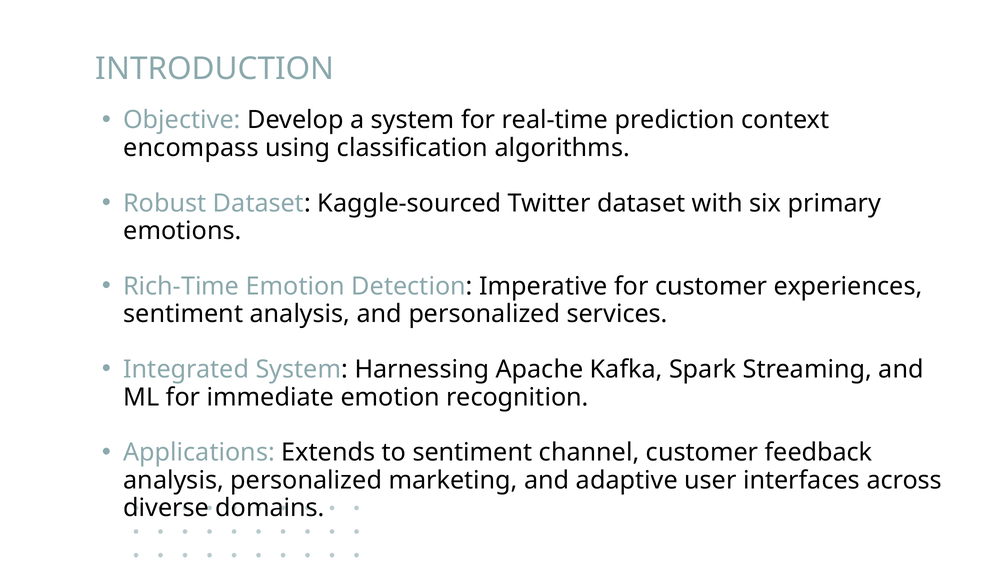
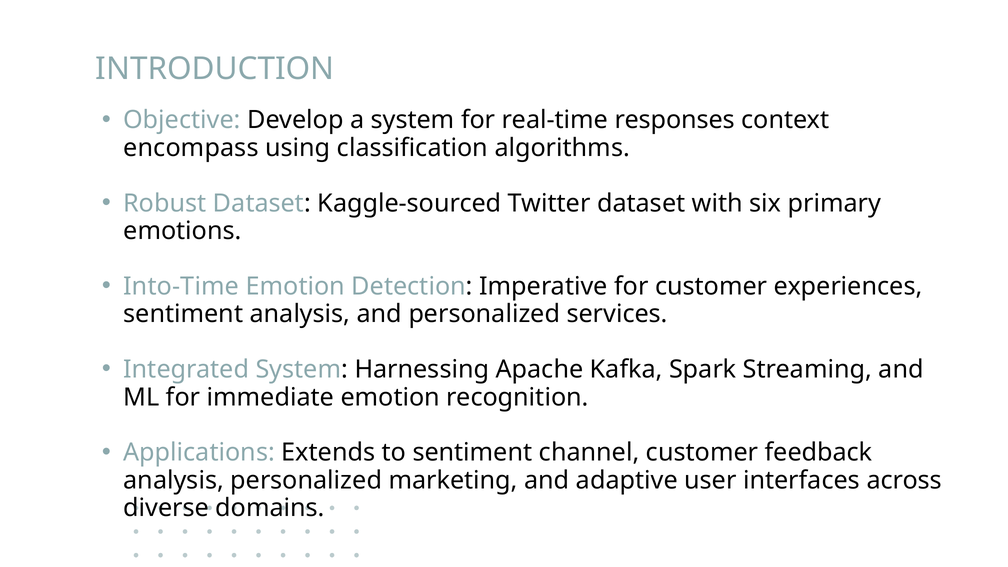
prediction: prediction -> responses
Rich-Time: Rich-Time -> Into-Time
